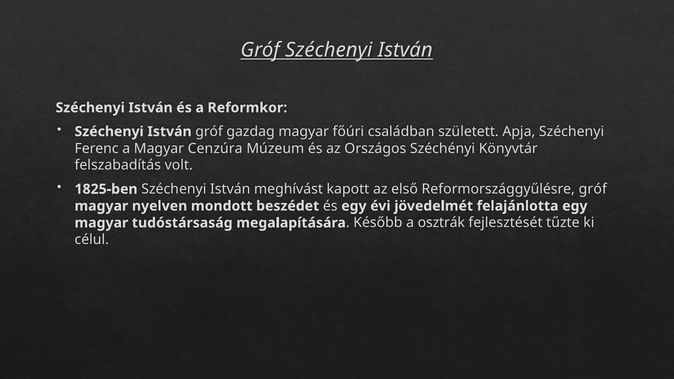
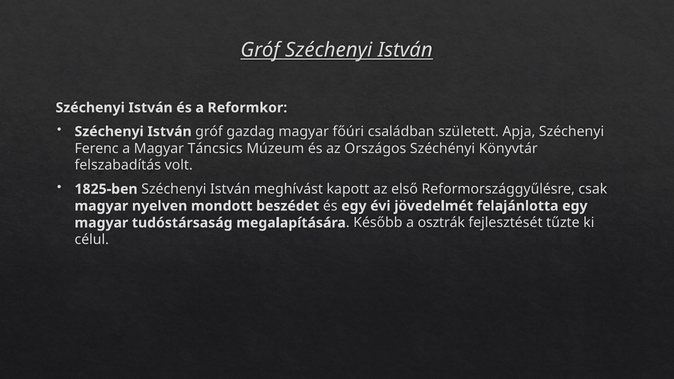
Cenzúra: Cenzúra -> Táncsics
Reformországgyűlésre gróf: gróf -> csak
